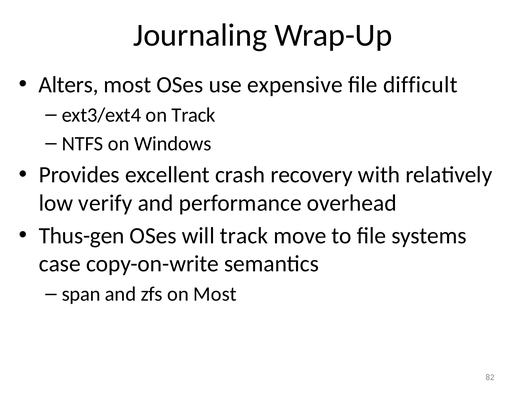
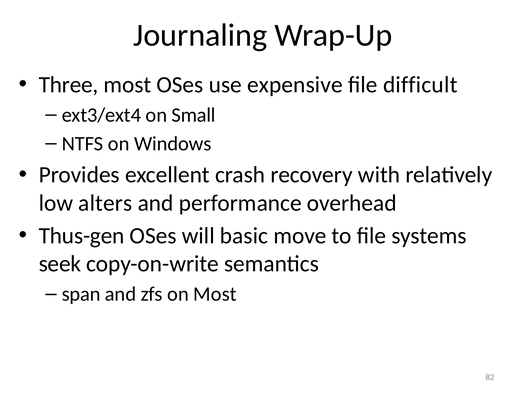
Alters: Alters -> Three
on Track: Track -> Small
verify: verify -> alters
will track: track -> basic
case: case -> seek
